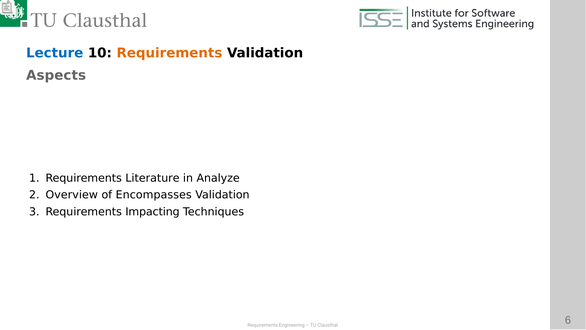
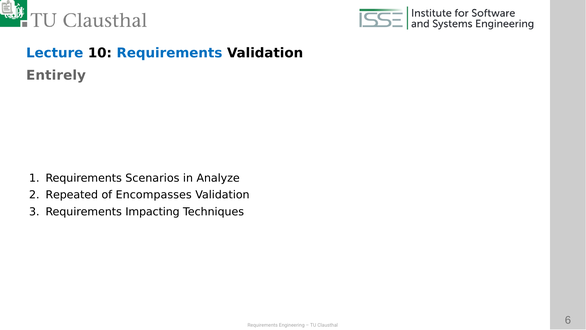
Requirements at (169, 53) colour: orange -> blue
Aspects: Aspects -> Entirely
Literature: Literature -> Scenarios
Overview: Overview -> Repeated
